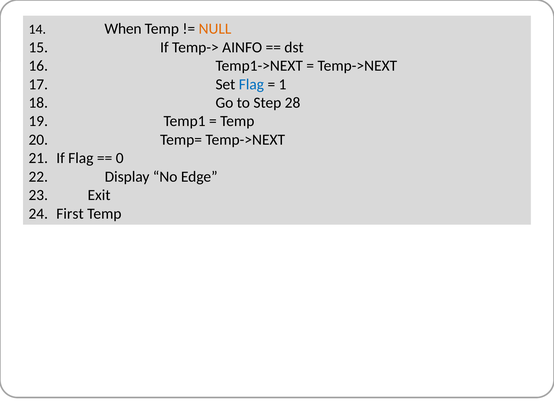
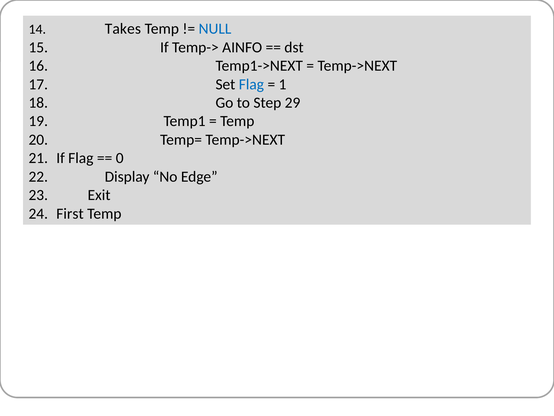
When: When -> Takes
NULL colour: orange -> blue
28: 28 -> 29
